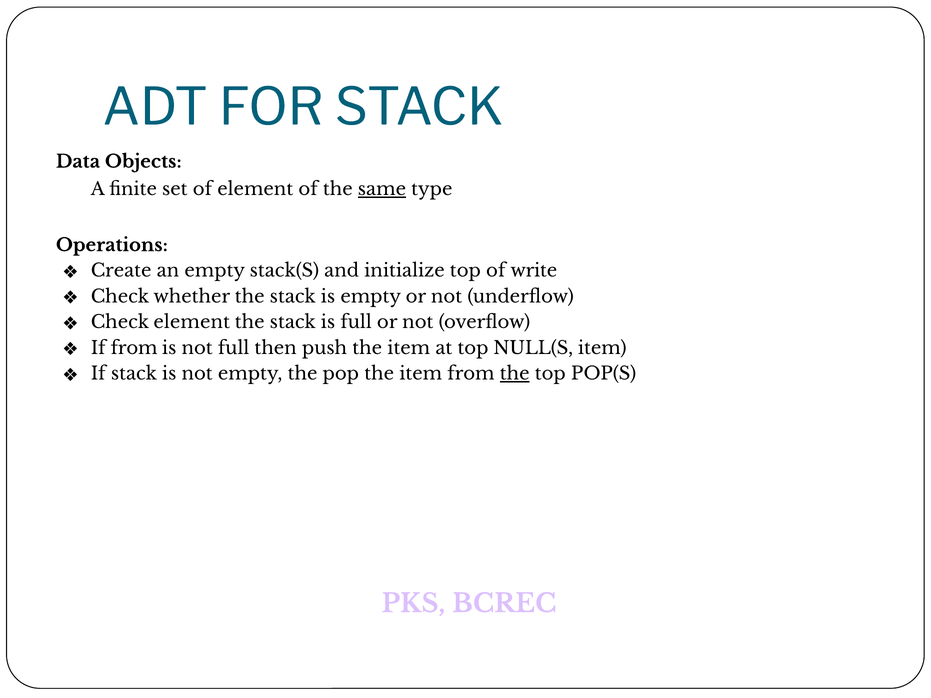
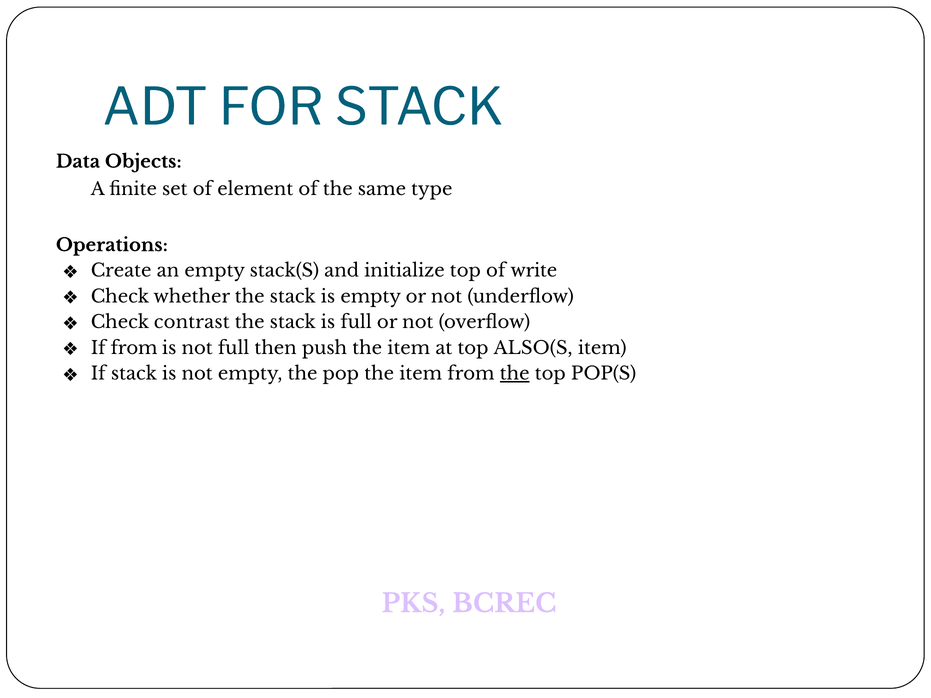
same underline: present -> none
Check element: element -> contrast
NULL(S: NULL(S -> ALSO(S
